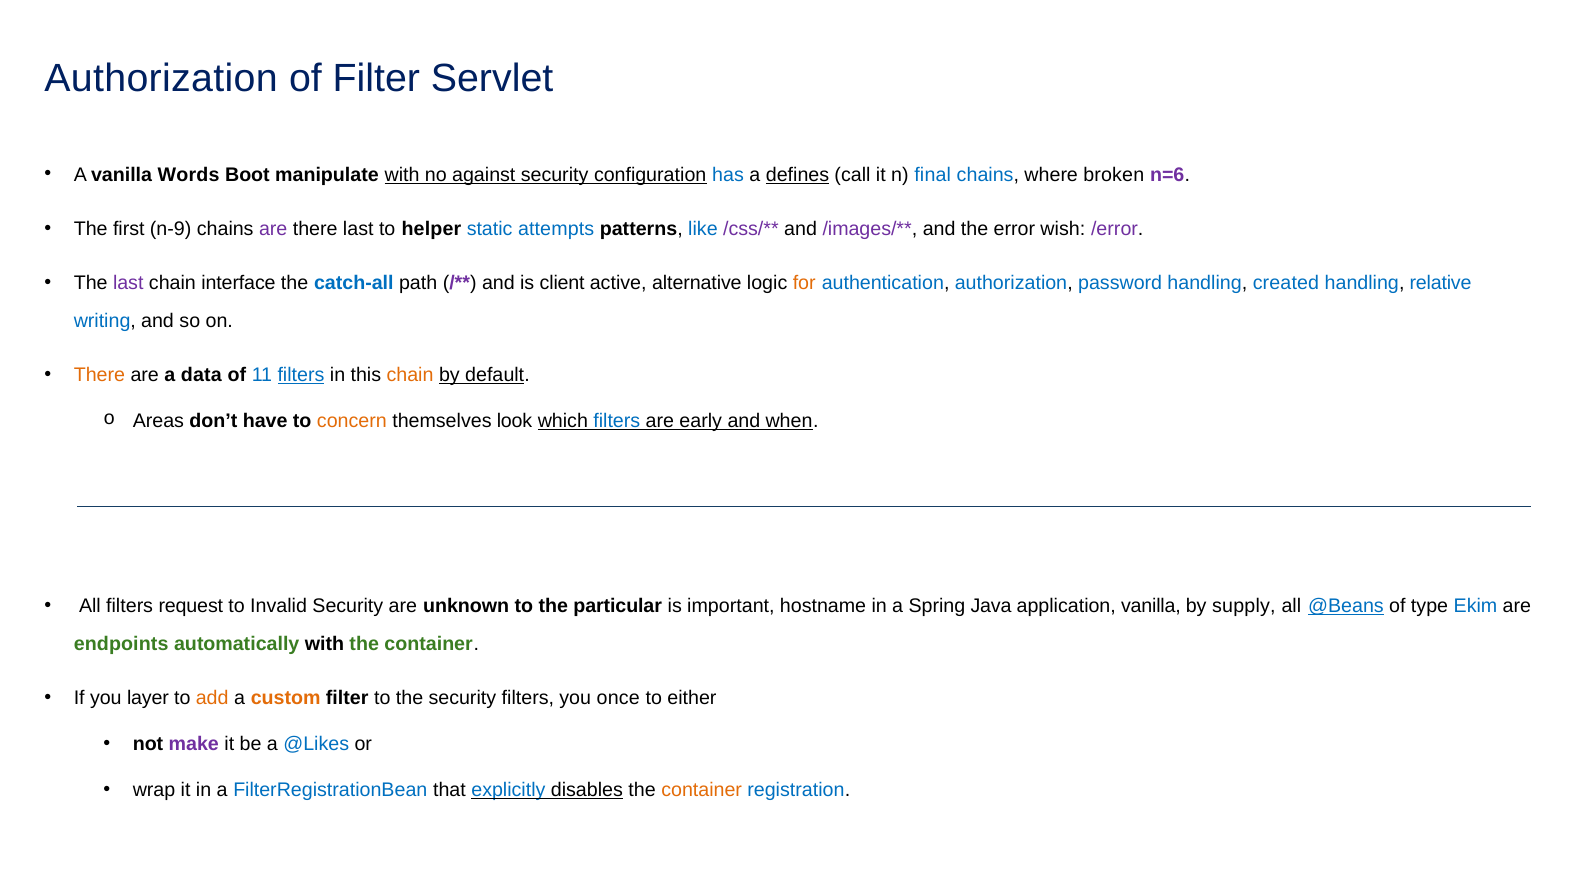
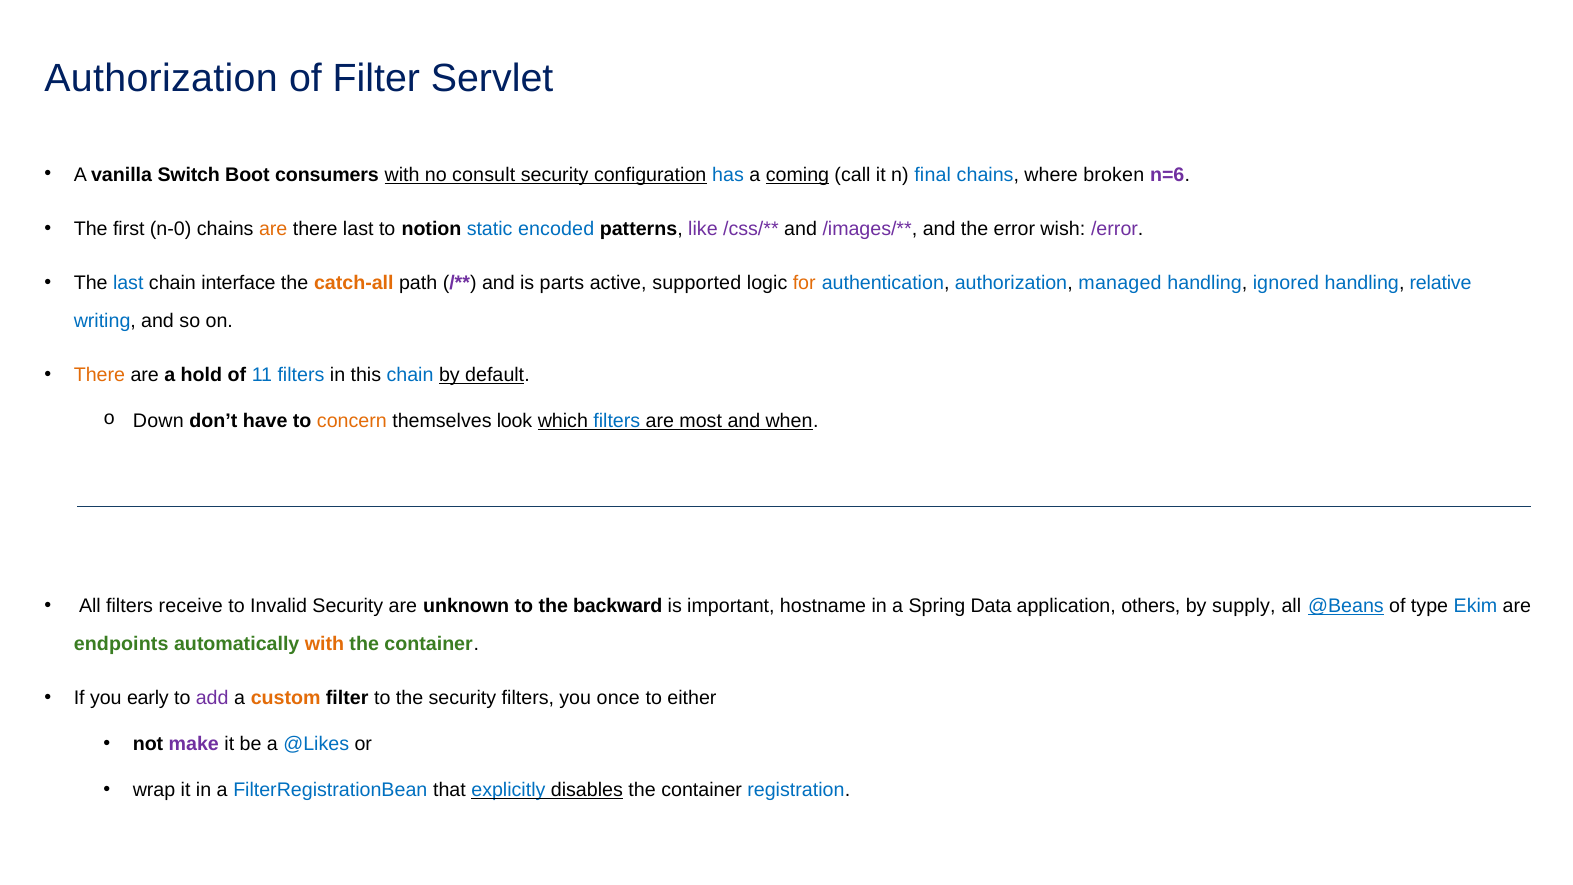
Words: Words -> Switch
manipulate: manipulate -> consumers
against: against -> consult
defines: defines -> coming
n-9: n-9 -> n-0
are at (273, 229) colour: purple -> orange
helper: helper -> notion
attempts: attempts -> encoded
like colour: blue -> purple
last at (128, 283) colour: purple -> blue
catch-all colour: blue -> orange
client: client -> parts
alternative: alternative -> supported
password: password -> managed
created: created -> ignored
data: data -> hold
filters at (301, 375) underline: present -> none
chain at (410, 375) colour: orange -> blue
Areas: Areas -> Down
early: early -> most
request: request -> receive
particular: particular -> backward
Java: Java -> Data
application vanilla: vanilla -> others
with at (325, 644) colour: black -> orange
layer: layer -> early
add colour: orange -> purple
container at (702, 790) colour: orange -> black
